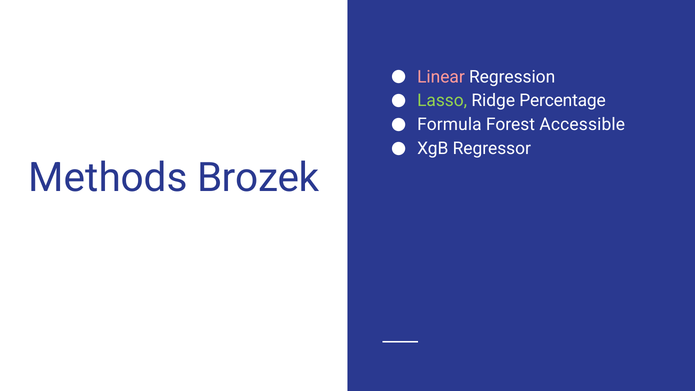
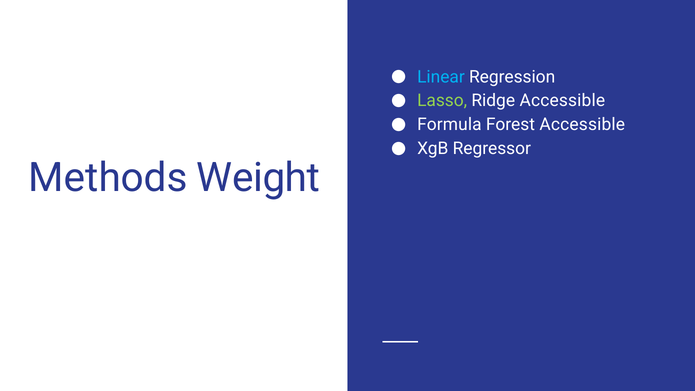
Linear colour: pink -> light blue
Ridge Percentage: Percentage -> Accessible
Brozek: Brozek -> Weight
